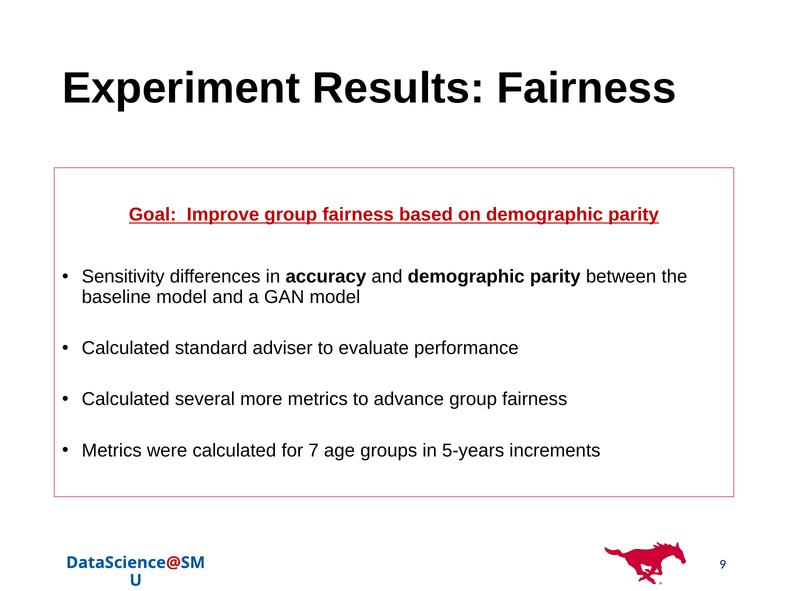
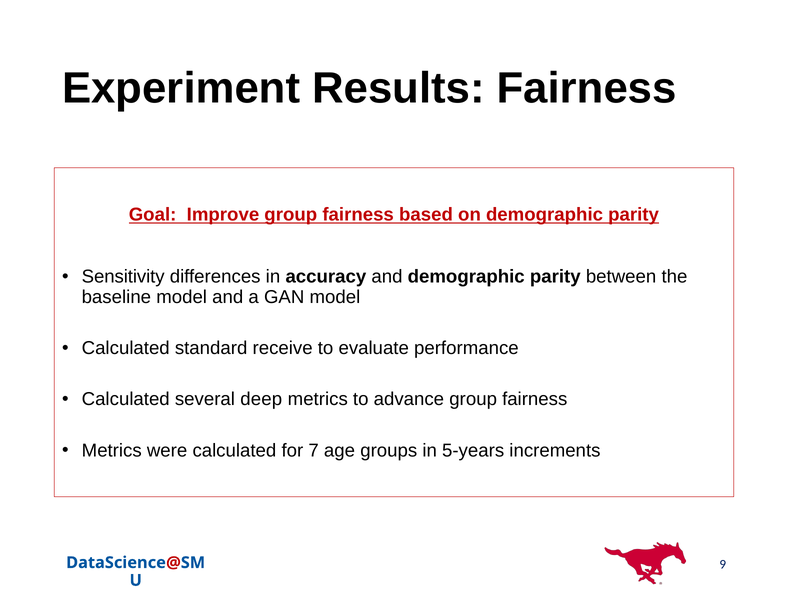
adviser: adviser -> receive
more: more -> deep
